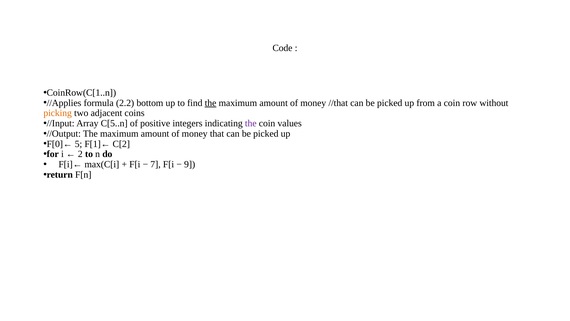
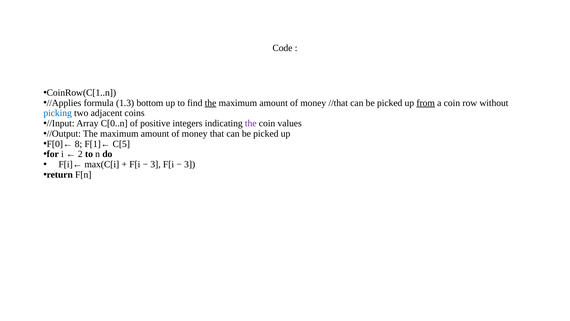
2.2: 2.2 -> 1.3
from underline: none -> present
picking colour: orange -> blue
C[5..n: C[5..n -> C[0..n
5: 5 -> 8
C[2: C[2 -> C[5
7 at (156, 164): 7 -> 3
9 at (190, 164): 9 -> 3
